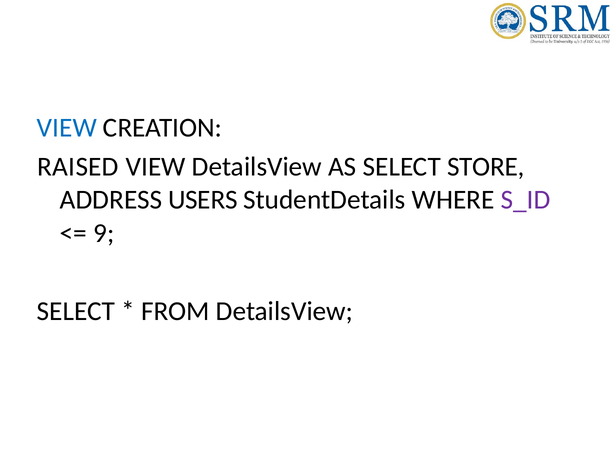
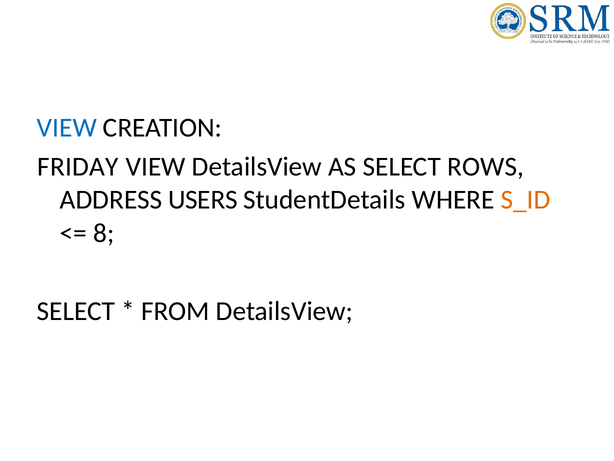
RAISED: RAISED -> FRIDAY
STORE: STORE -> ROWS
S_ID colour: purple -> orange
9: 9 -> 8
